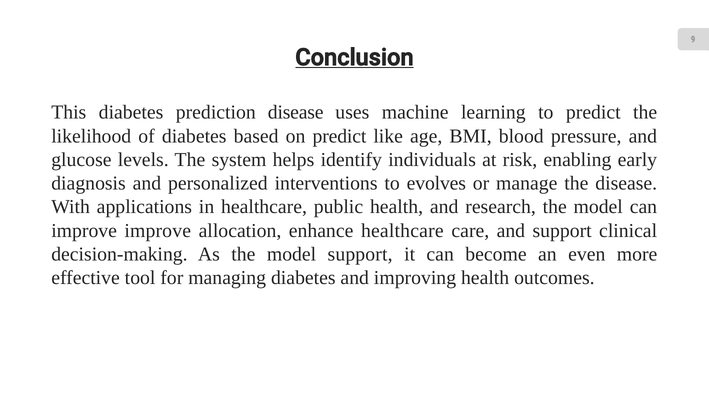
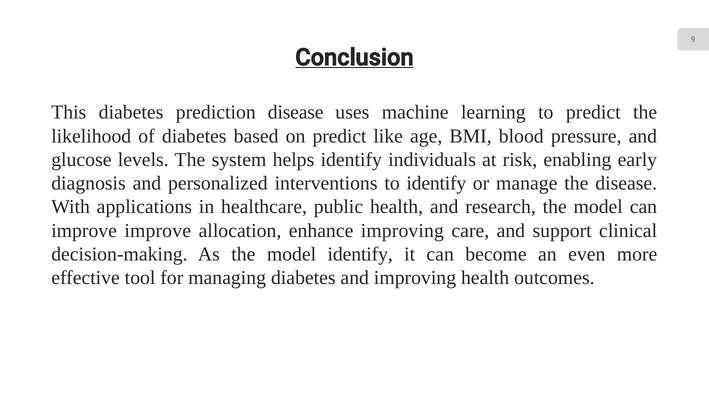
to evolves: evolves -> identify
enhance healthcare: healthcare -> improving
model support: support -> identify
